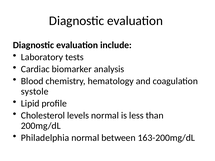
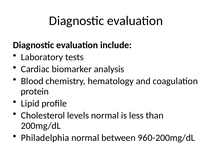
systole: systole -> protein
163-200mg/dL: 163-200mg/dL -> 960-200mg/dL
